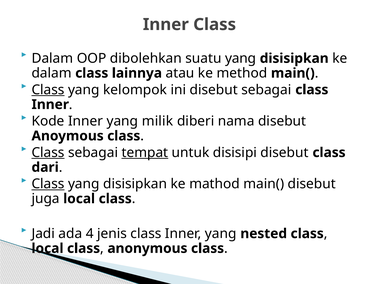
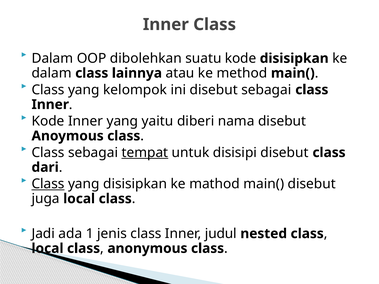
suatu yang: yang -> kode
Class at (48, 90) underline: present -> none
milik: milik -> yaitu
Class at (48, 153) underline: present -> none
4: 4 -> 1
class Inner yang: yang -> judul
